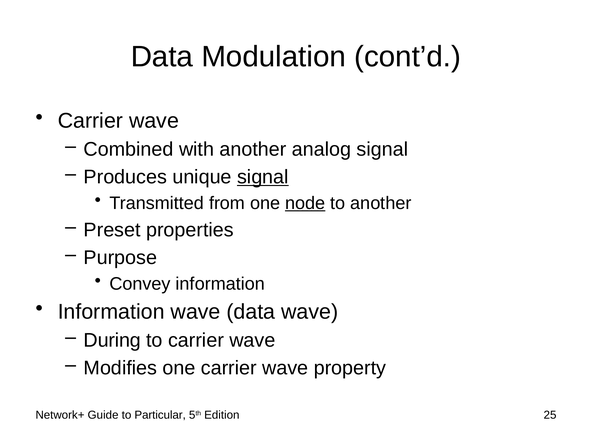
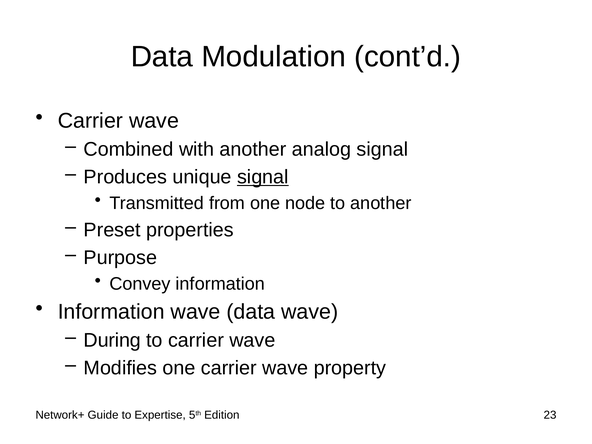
node underline: present -> none
Particular: Particular -> Expertise
25: 25 -> 23
